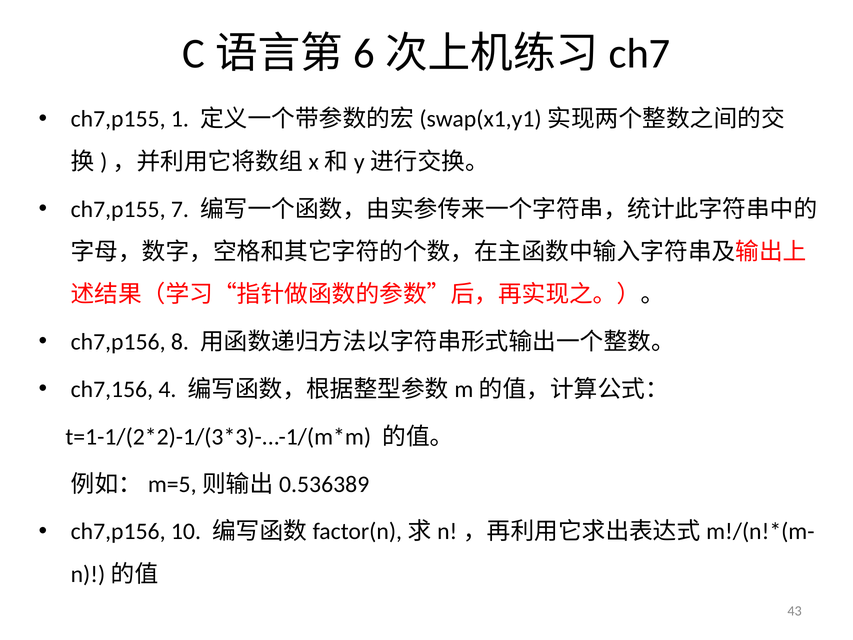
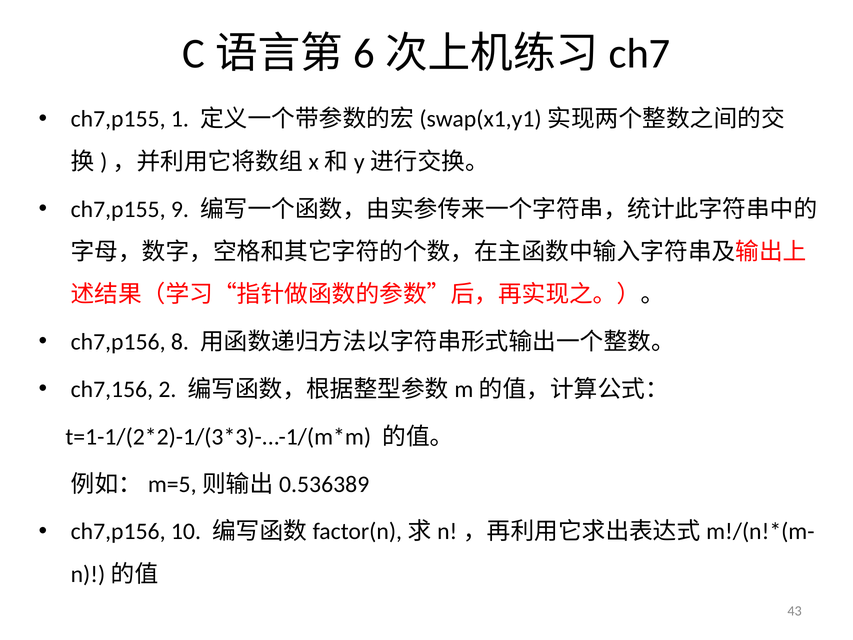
7: 7 -> 9
4: 4 -> 2
